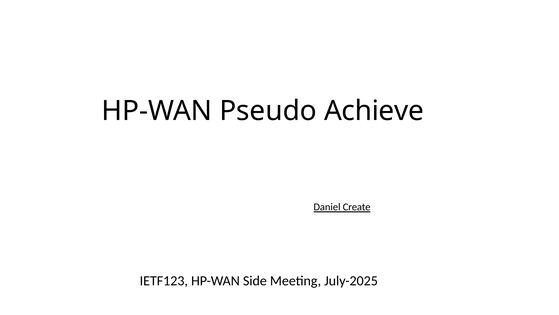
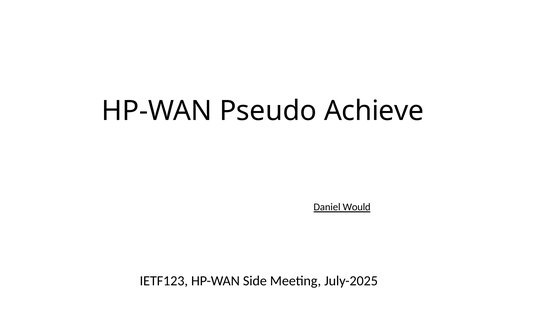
Create: Create -> Would
